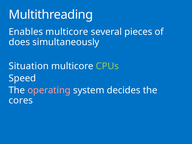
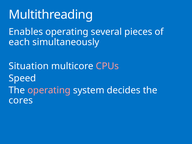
Enables multicore: multicore -> operating
does: does -> each
CPUs colour: light green -> pink
